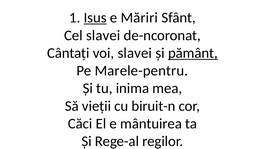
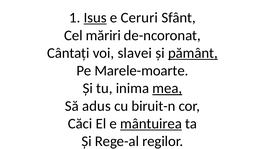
Măriri: Măriri -> Ceruri
Cel slavei: slavei -> măriri
Marele-pentru: Marele-pentru -> Marele-moarte
mea underline: none -> present
vieții: vieții -> adus
mântuirea underline: none -> present
